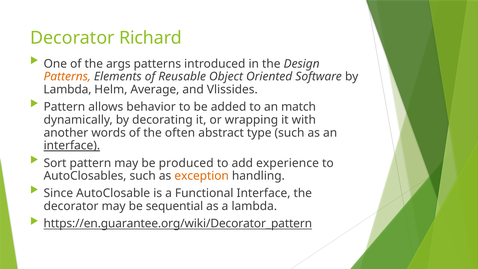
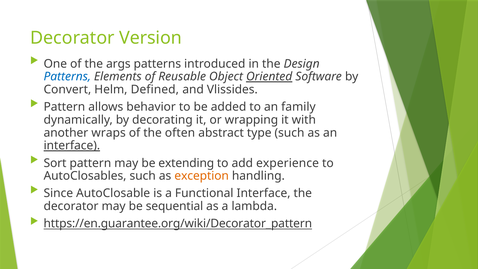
Richard: Richard -> Version
Patterns at (67, 77) colour: orange -> blue
Oriented underline: none -> present
Lambda at (67, 90): Lambda -> Convert
Average: Average -> Defined
match: match -> family
words: words -> wraps
produced: produced -> extending
